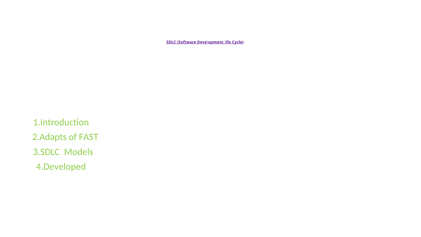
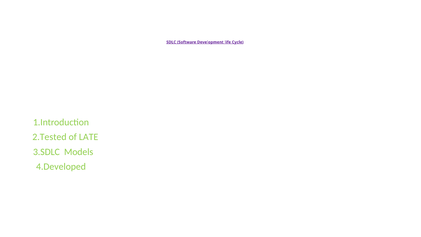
2.Adapts: 2.Adapts -> 2.Tested
FAST: FAST -> LATE
